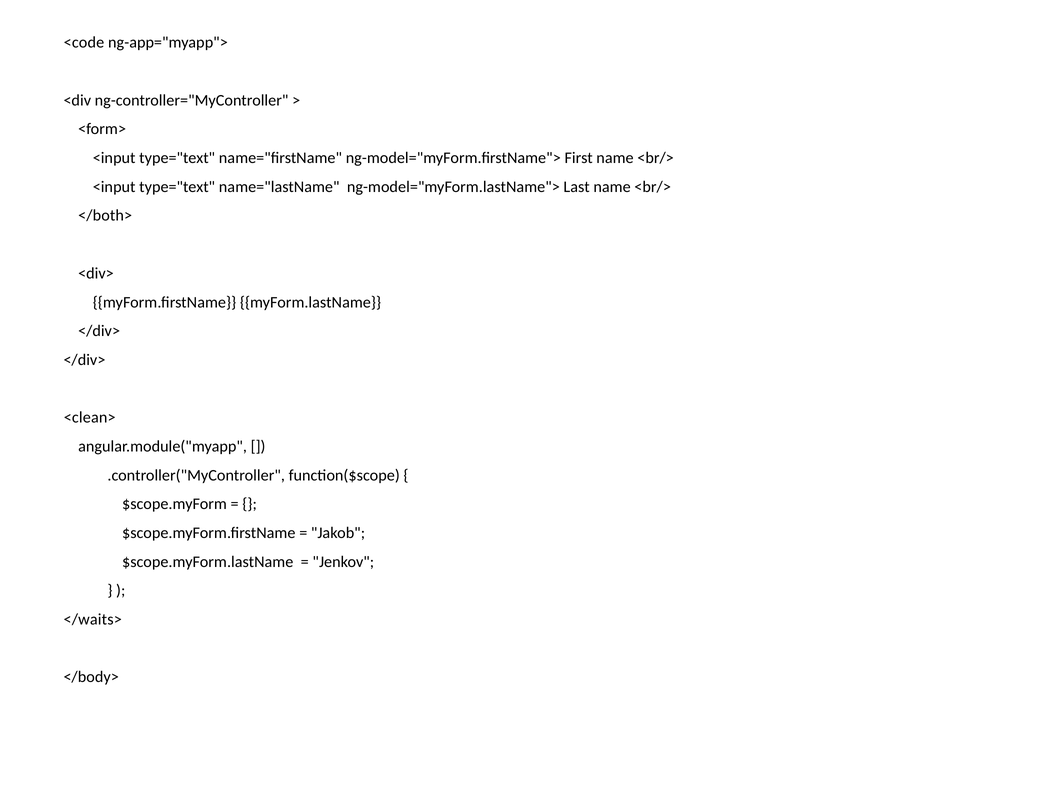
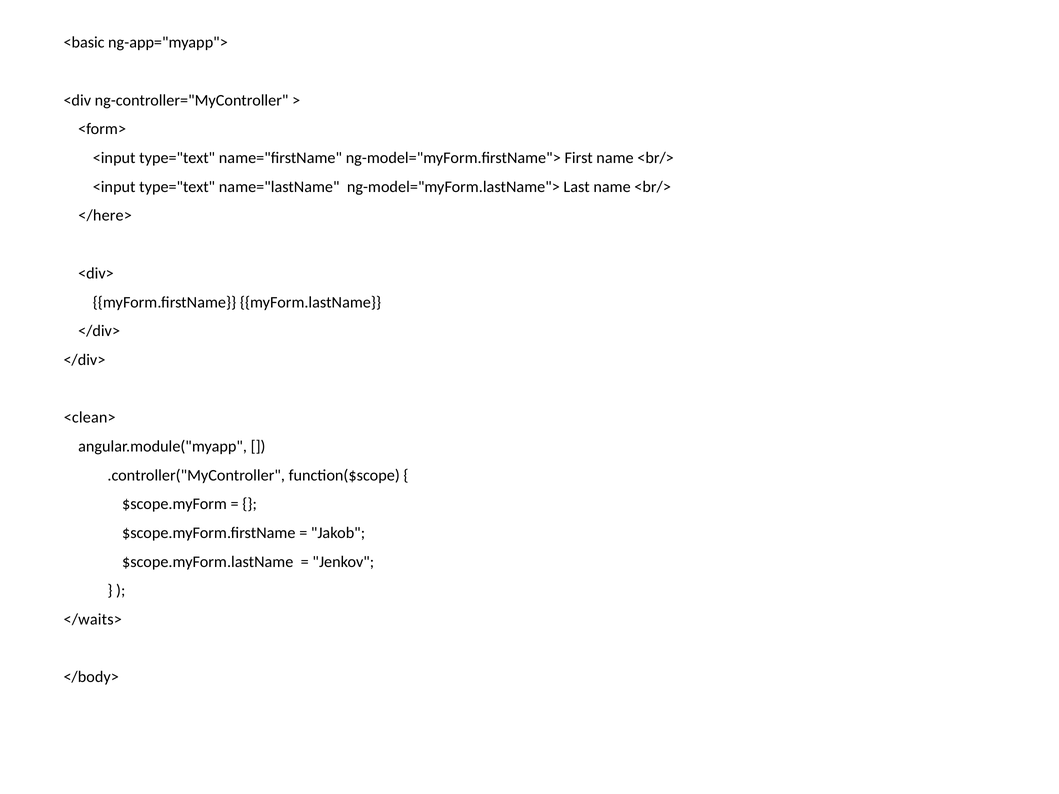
<code: <code -> <basic
</both>: </both> -> </here>
